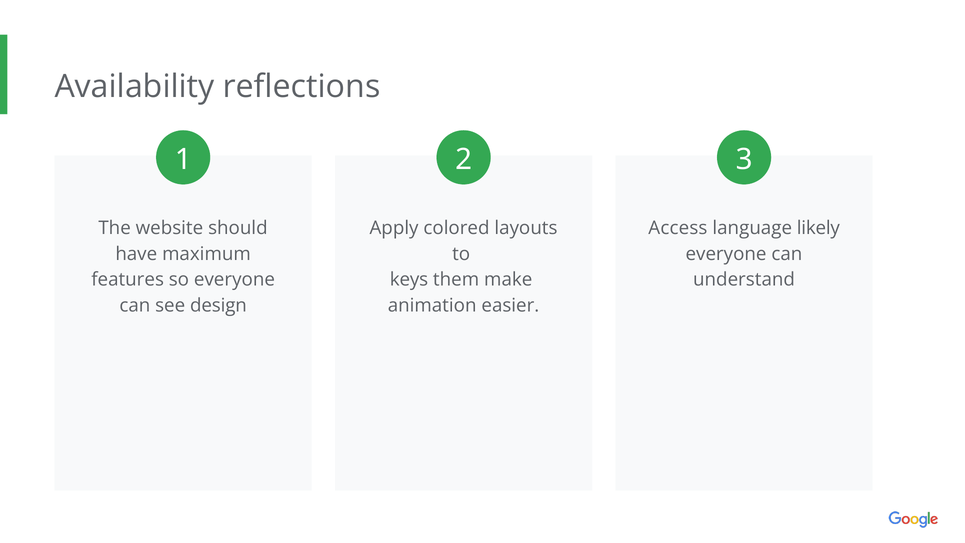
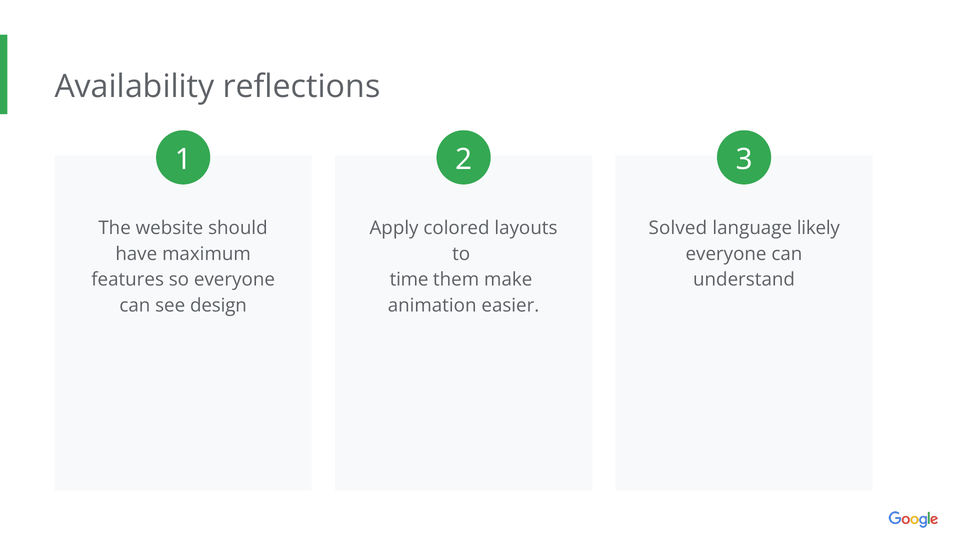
Access: Access -> Solved
keys: keys -> time
